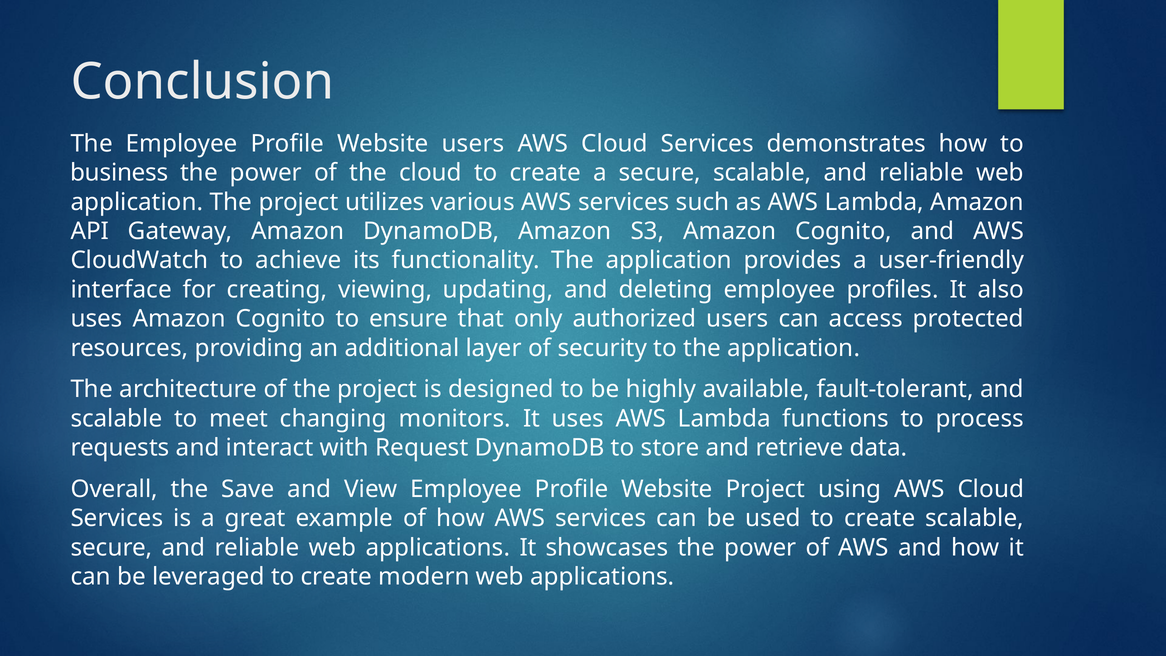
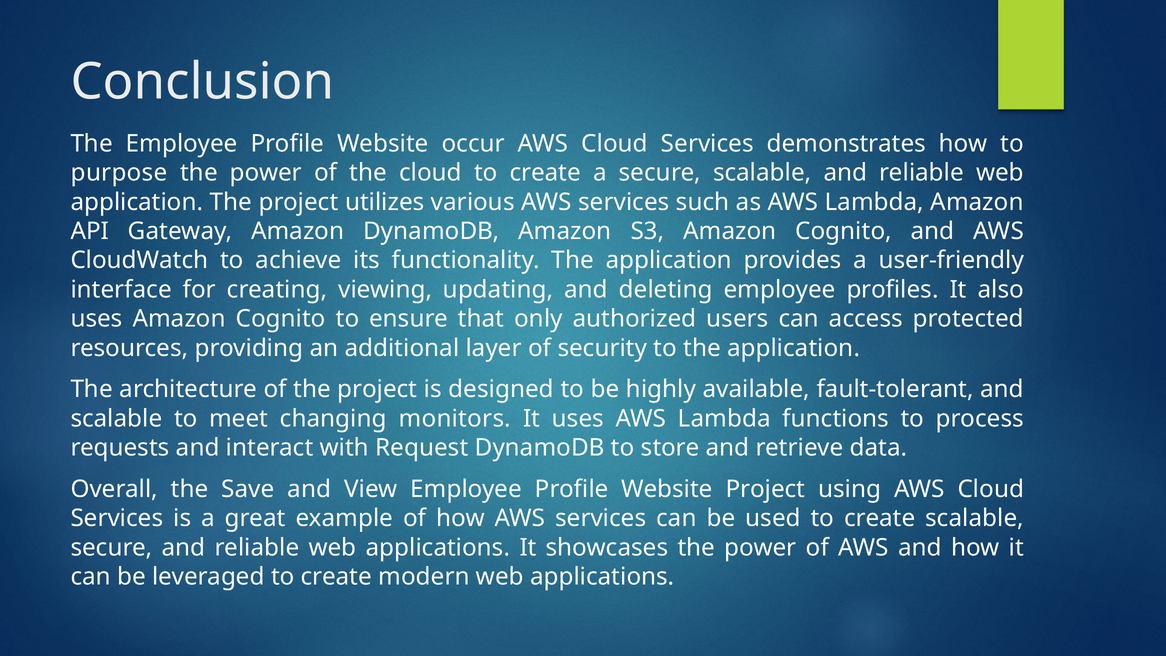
Website users: users -> occur
business: business -> purpose
